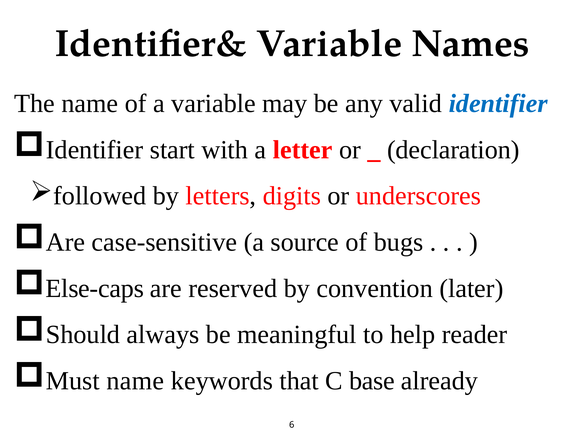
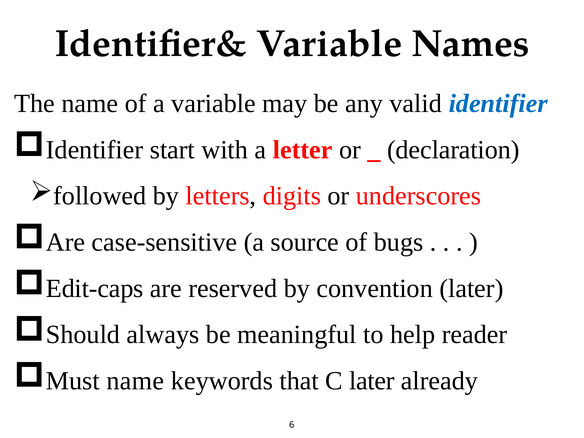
Else-caps: Else-caps -> Edit-caps
C base: base -> later
